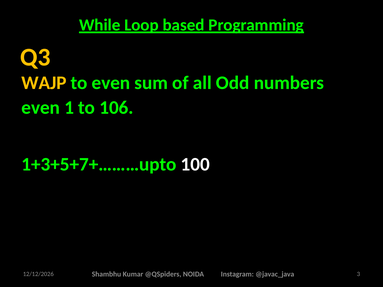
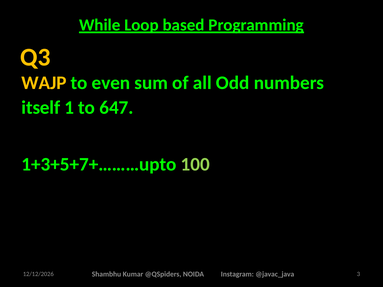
even at (41, 108): even -> itself
106: 106 -> 647
100 colour: white -> light green
